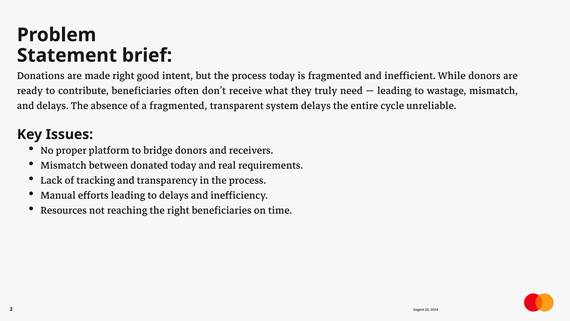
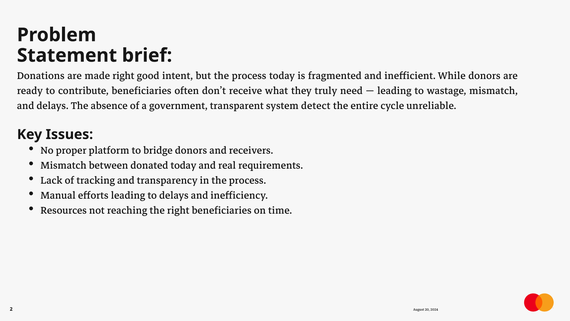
a fragmented: fragmented -> government
system delays: delays -> detect
